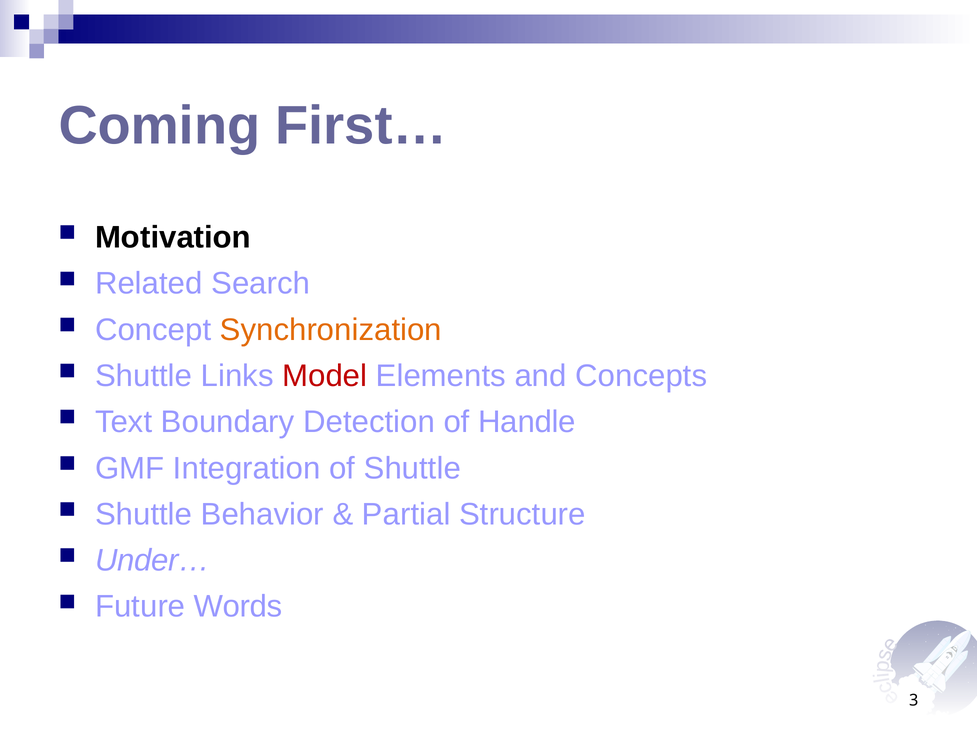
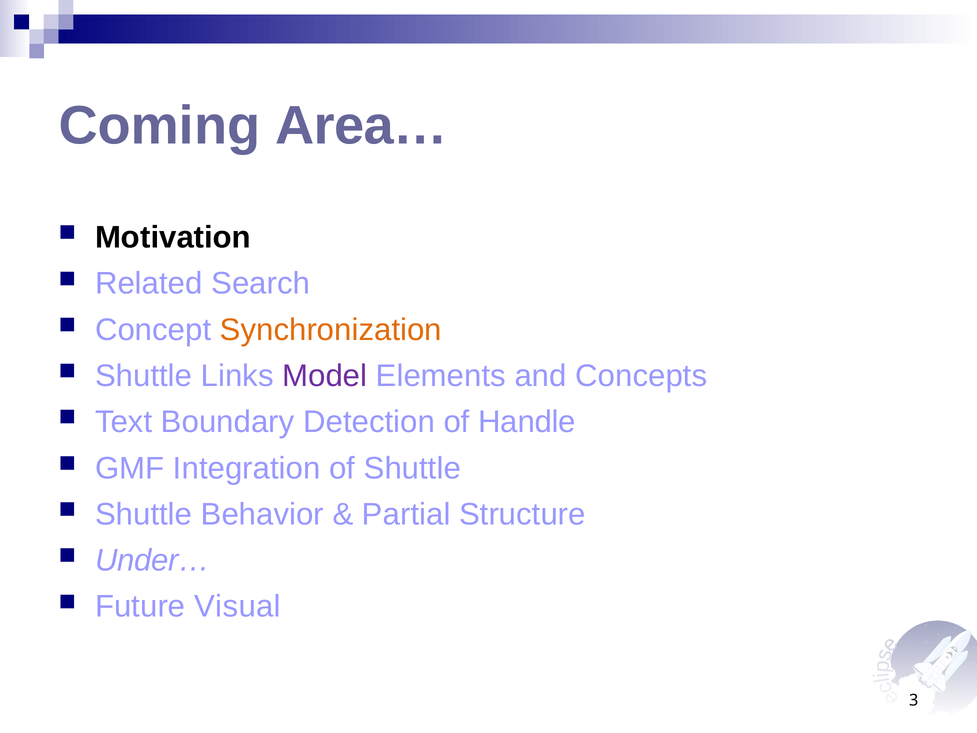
First…: First… -> Area…
Model colour: red -> purple
Words: Words -> Visual
